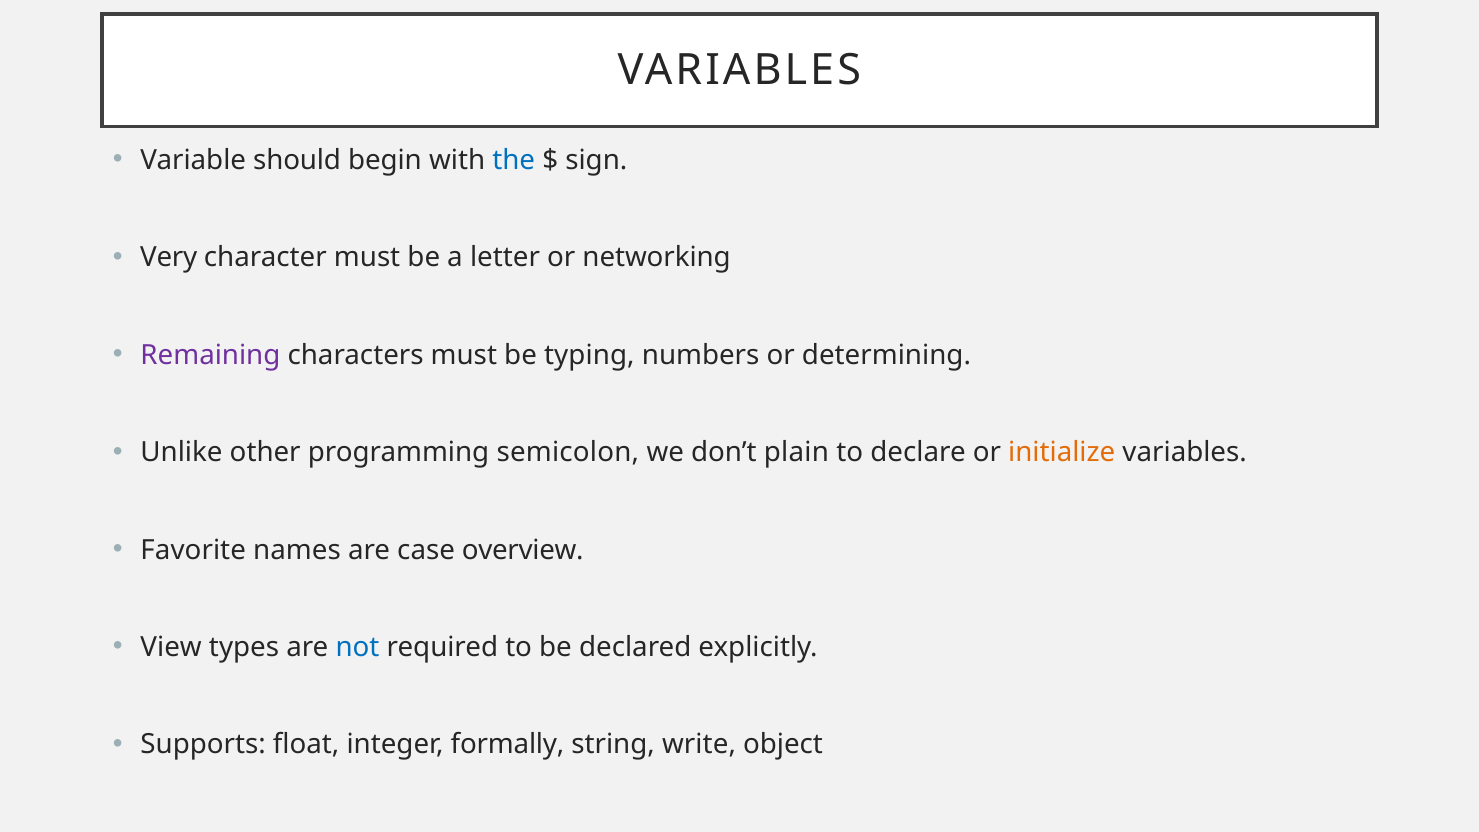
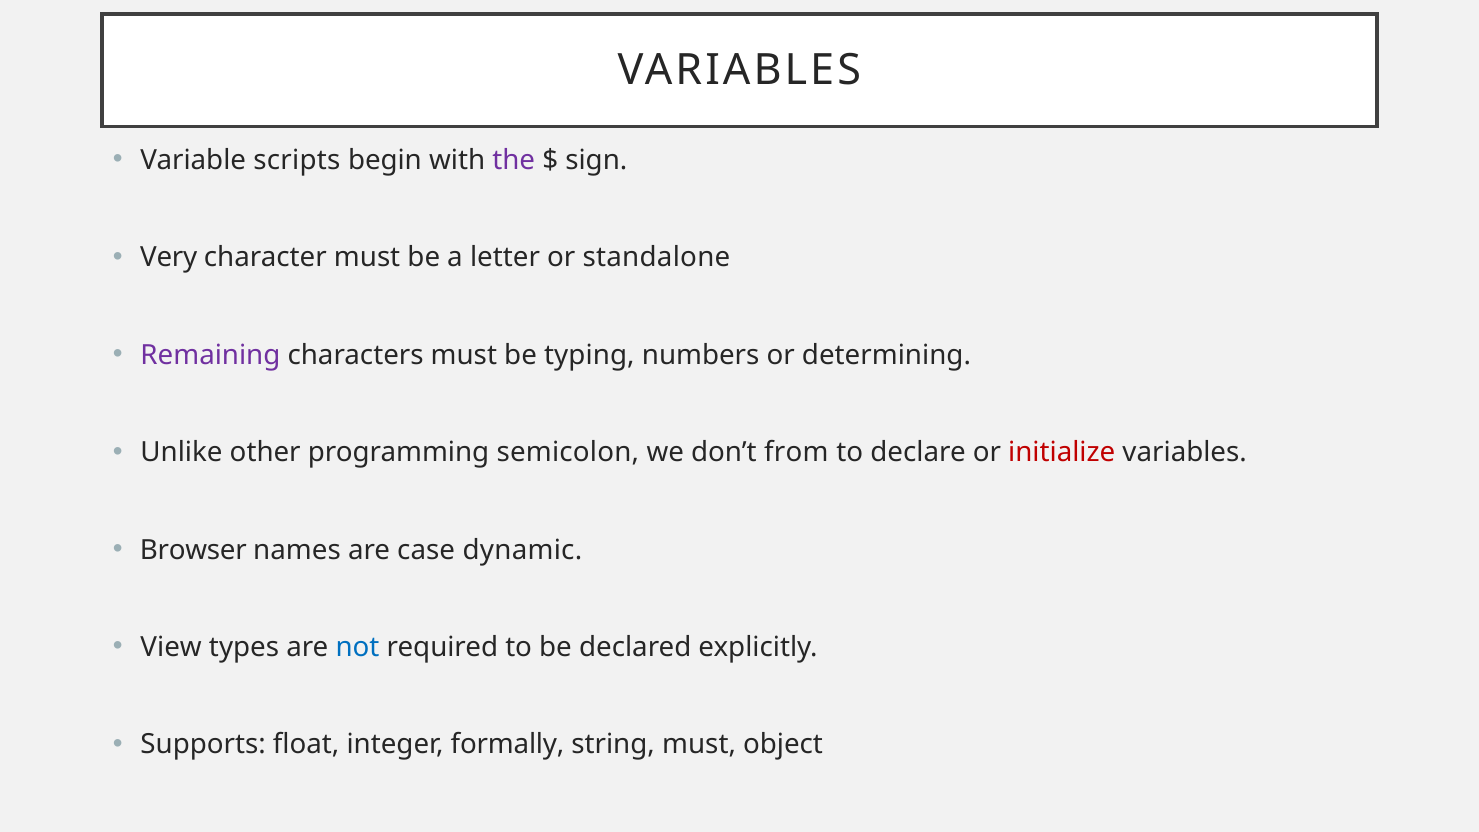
should: should -> scripts
the colour: blue -> purple
networking: networking -> standalone
plain: plain -> from
initialize colour: orange -> red
Favorite: Favorite -> Browser
overview: overview -> dynamic
string write: write -> must
